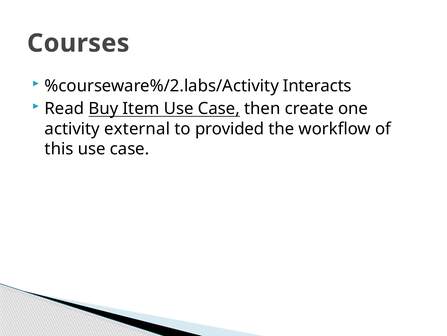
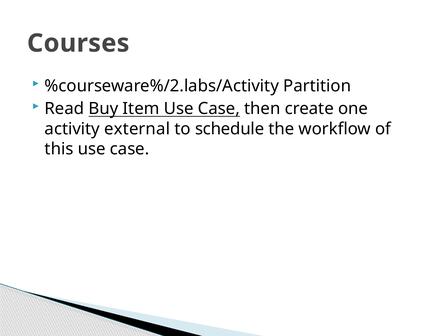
Interacts: Interacts -> Partition
provided: provided -> schedule
